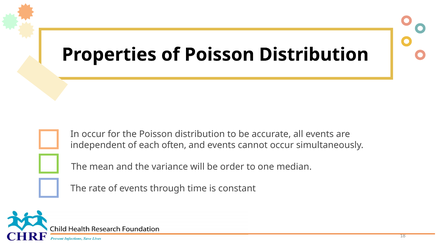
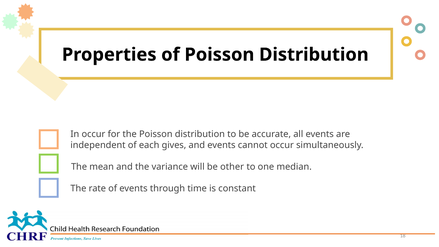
often: often -> gives
order: order -> other
